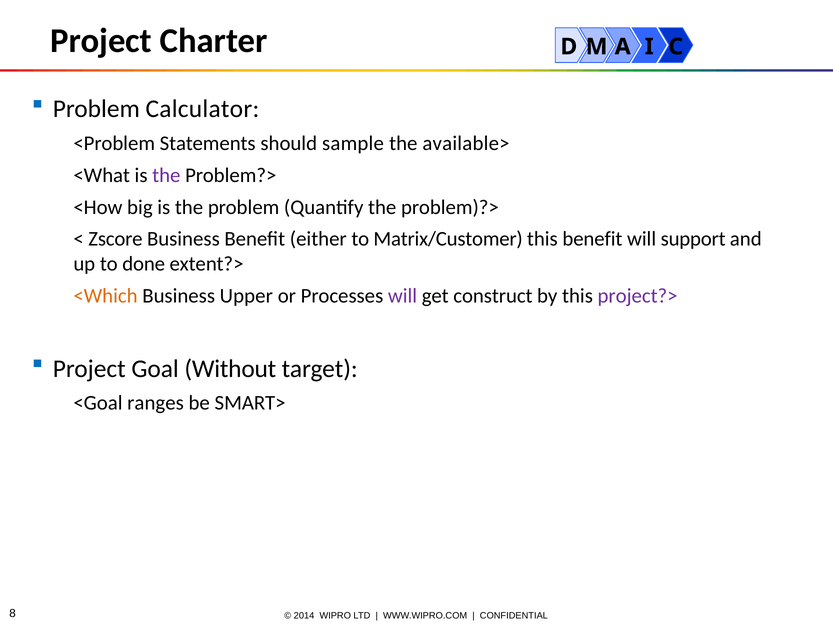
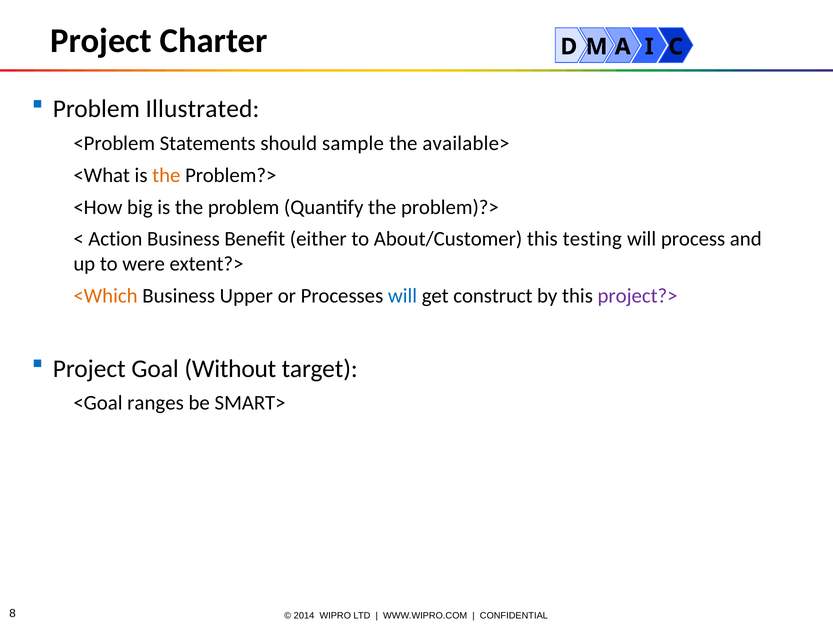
Calculator: Calculator -> Illustrated
the at (166, 175) colour: purple -> orange
Zscore: Zscore -> Action
Matrix/Customer: Matrix/Customer -> About/Customer
this benefit: benefit -> testing
support: support -> process
done: done -> were
will at (402, 296) colour: purple -> blue
